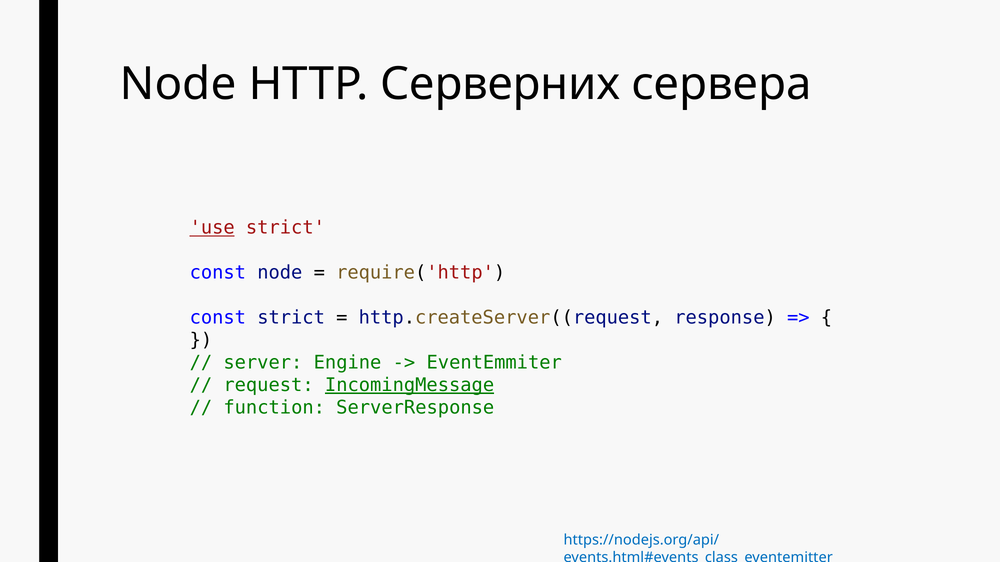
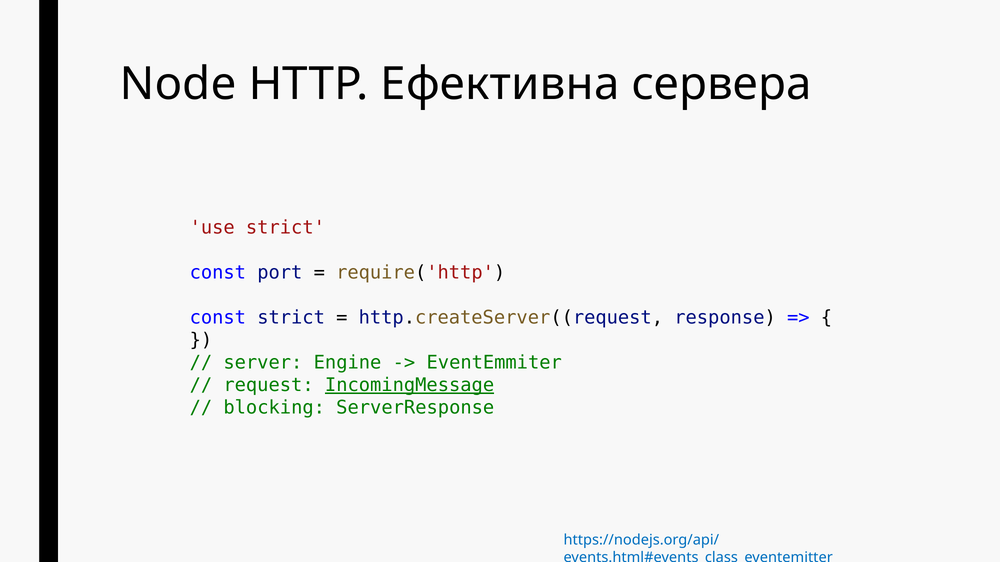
Серверних: Серверних -> Ефективна
use underline: present -> none
const node: node -> port
function: function -> blocking
